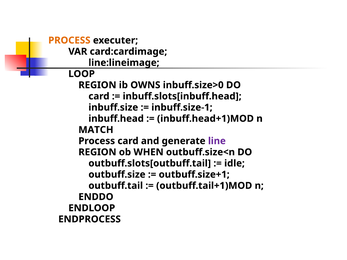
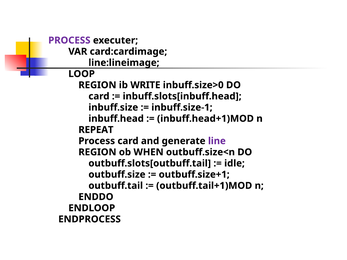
PROCESS at (69, 40) colour: orange -> purple
OWNS: OWNS -> WRITE
MATCH: MATCH -> REPEAT
